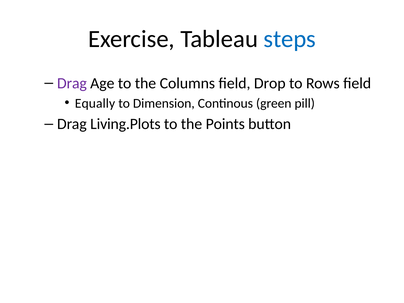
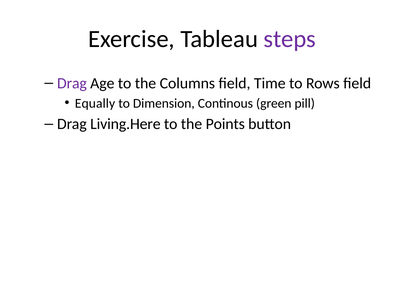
steps colour: blue -> purple
Drop: Drop -> Time
Living.Plots: Living.Plots -> Living.Here
